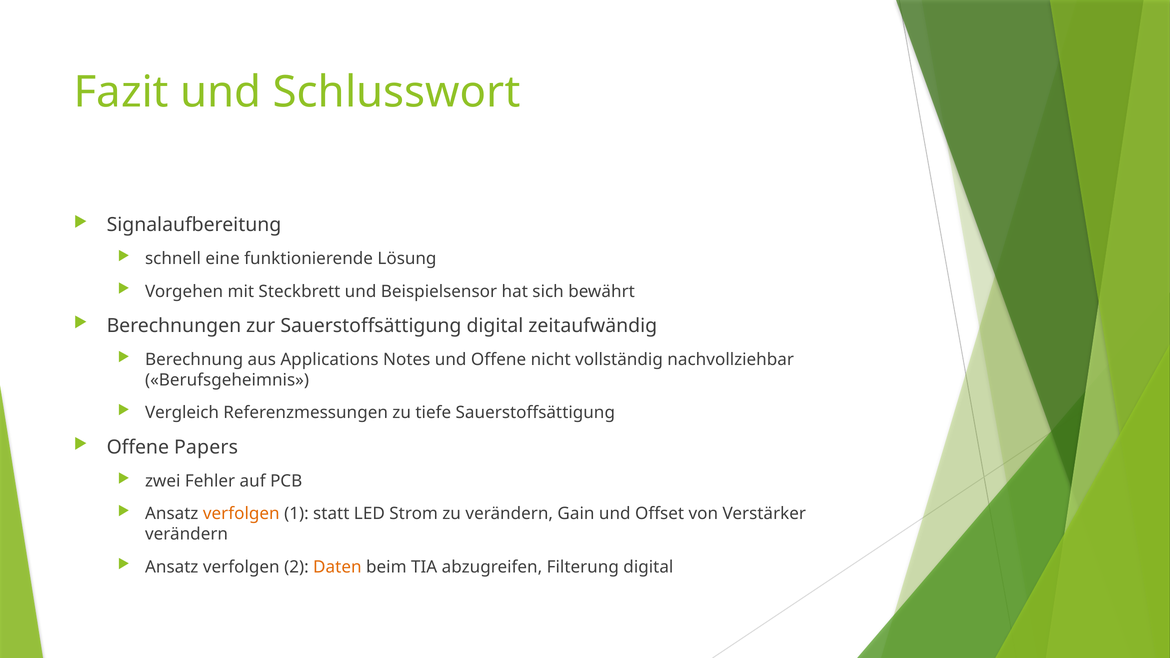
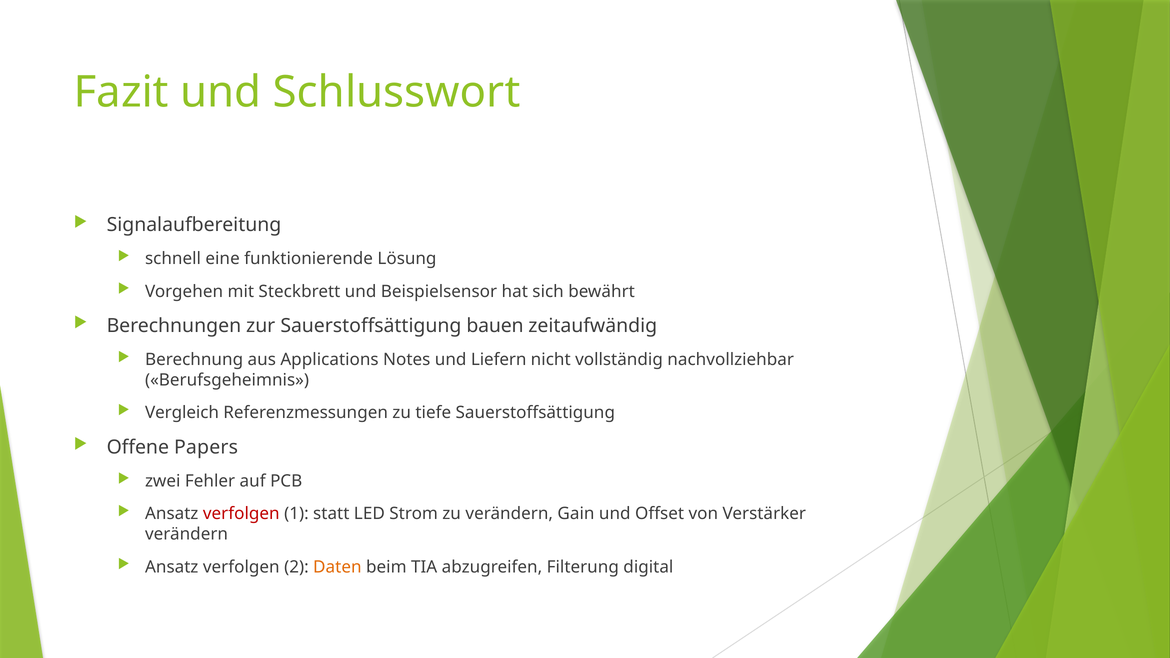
Sauerstoffsättigung digital: digital -> bauen
und Offene: Offene -> Liefern
verfolgen at (241, 514) colour: orange -> red
